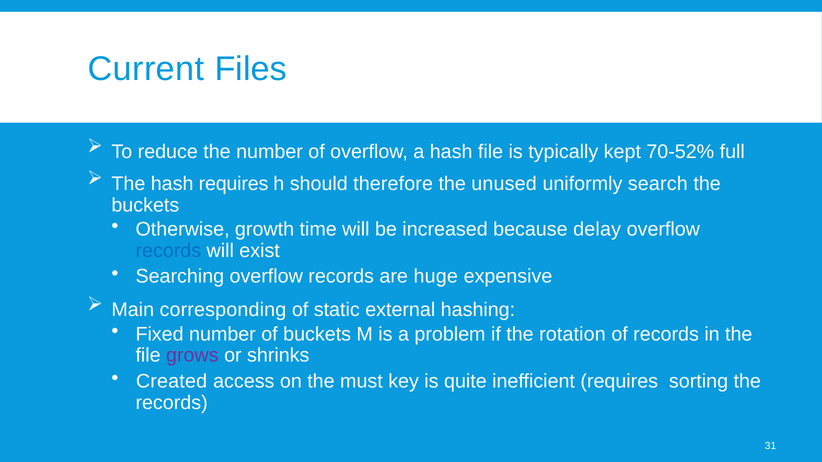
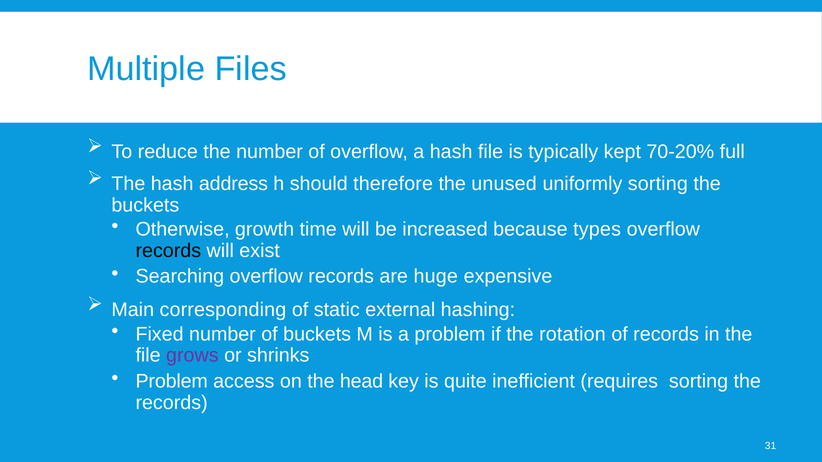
Current: Current -> Multiple
70-52%: 70-52% -> 70-20%
hash requires: requires -> address
uniformly search: search -> sorting
delay: delay -> types
records at (168, 251) colour: blue -> black
Created at (172, 382): Created -> Problem
must: must -> head
